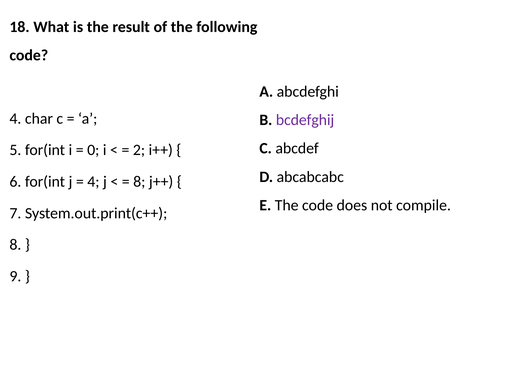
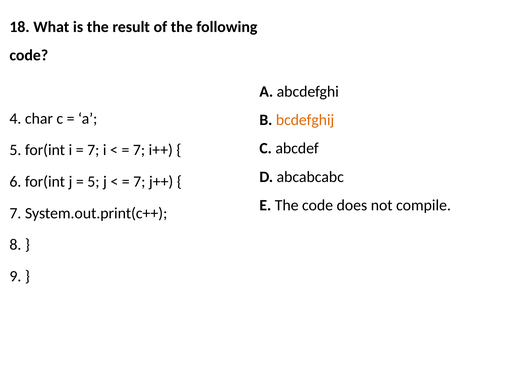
bcdefghij colour: purple -> orange
0 at (93, 150): 0 -> 7
2 at (139, 150): 2 -> 7
4 at (93, 182): 4 -> 5
8 at (139, 182): 8 -> 7
